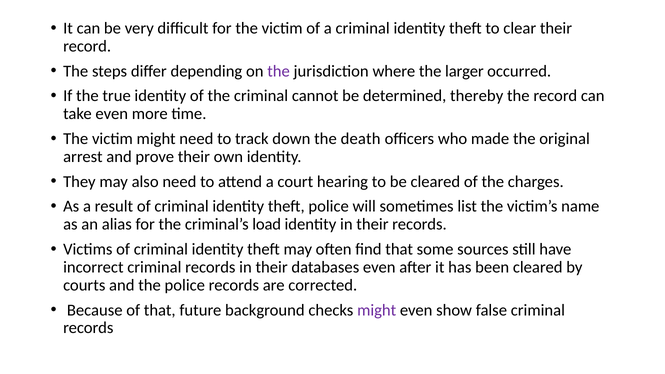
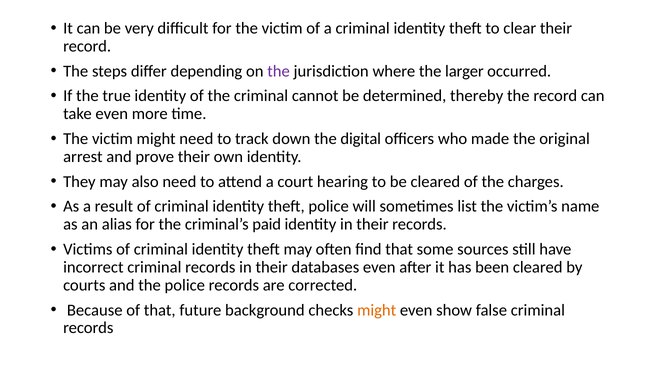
death: death -> digital
load: load -> paid
might at (377, 310) colour: purple -> orange
